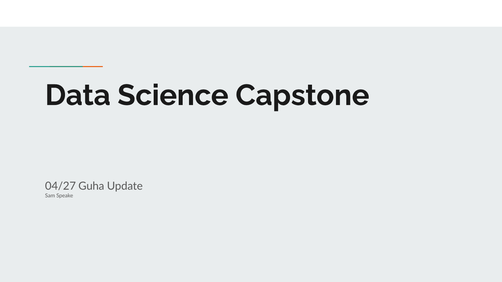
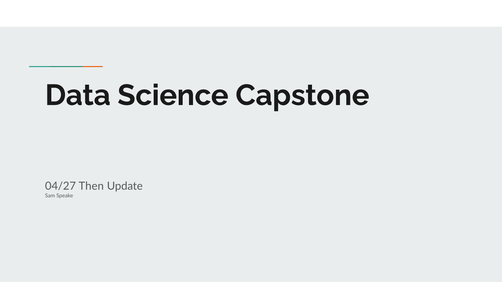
Guha: Guha -> Then
